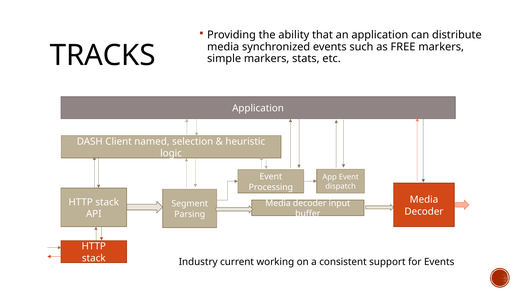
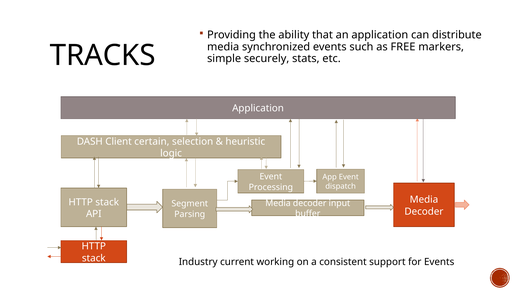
simple markers: markers -> securely
named: named -> certain
